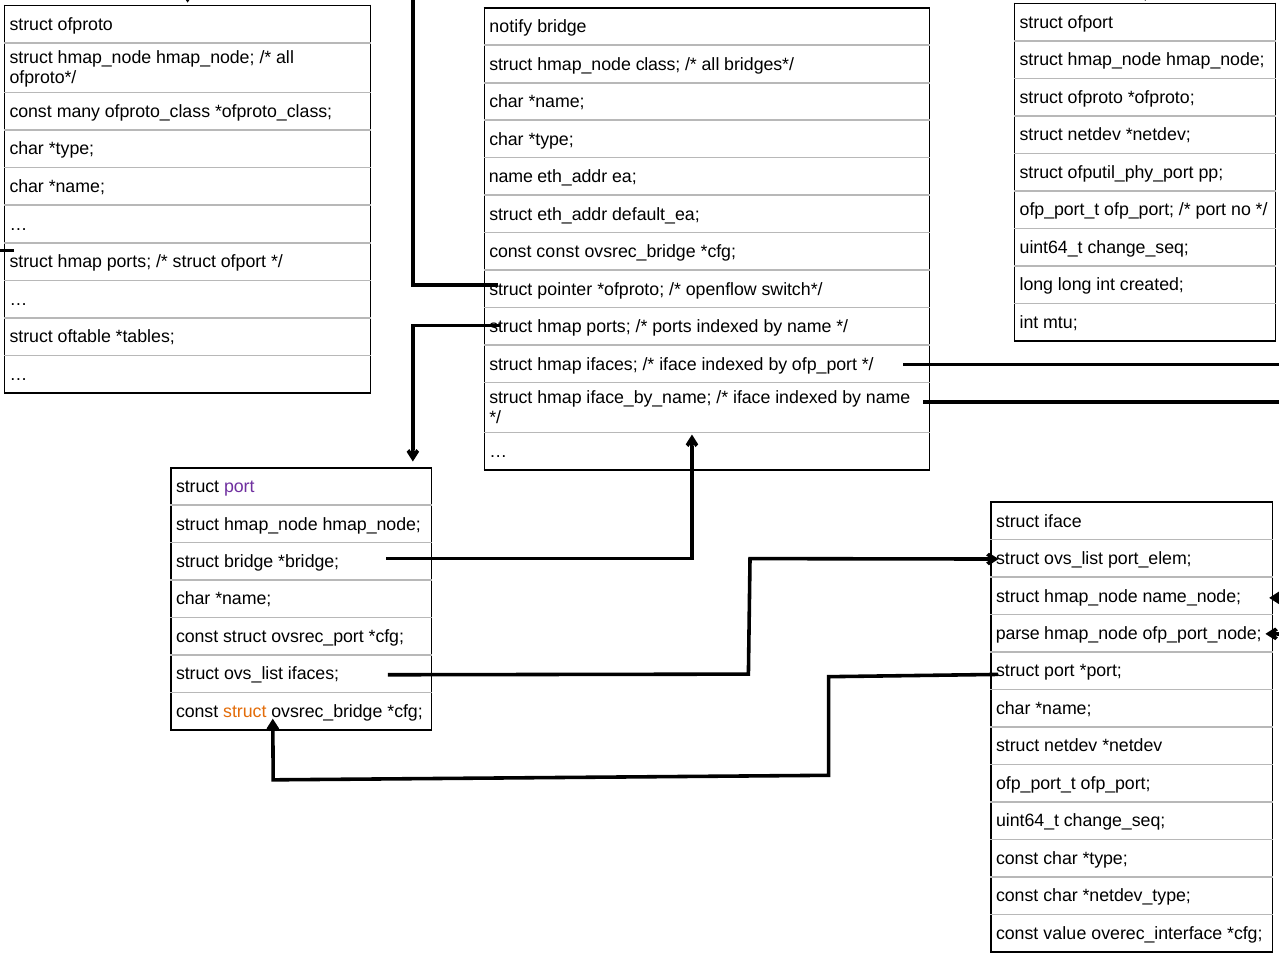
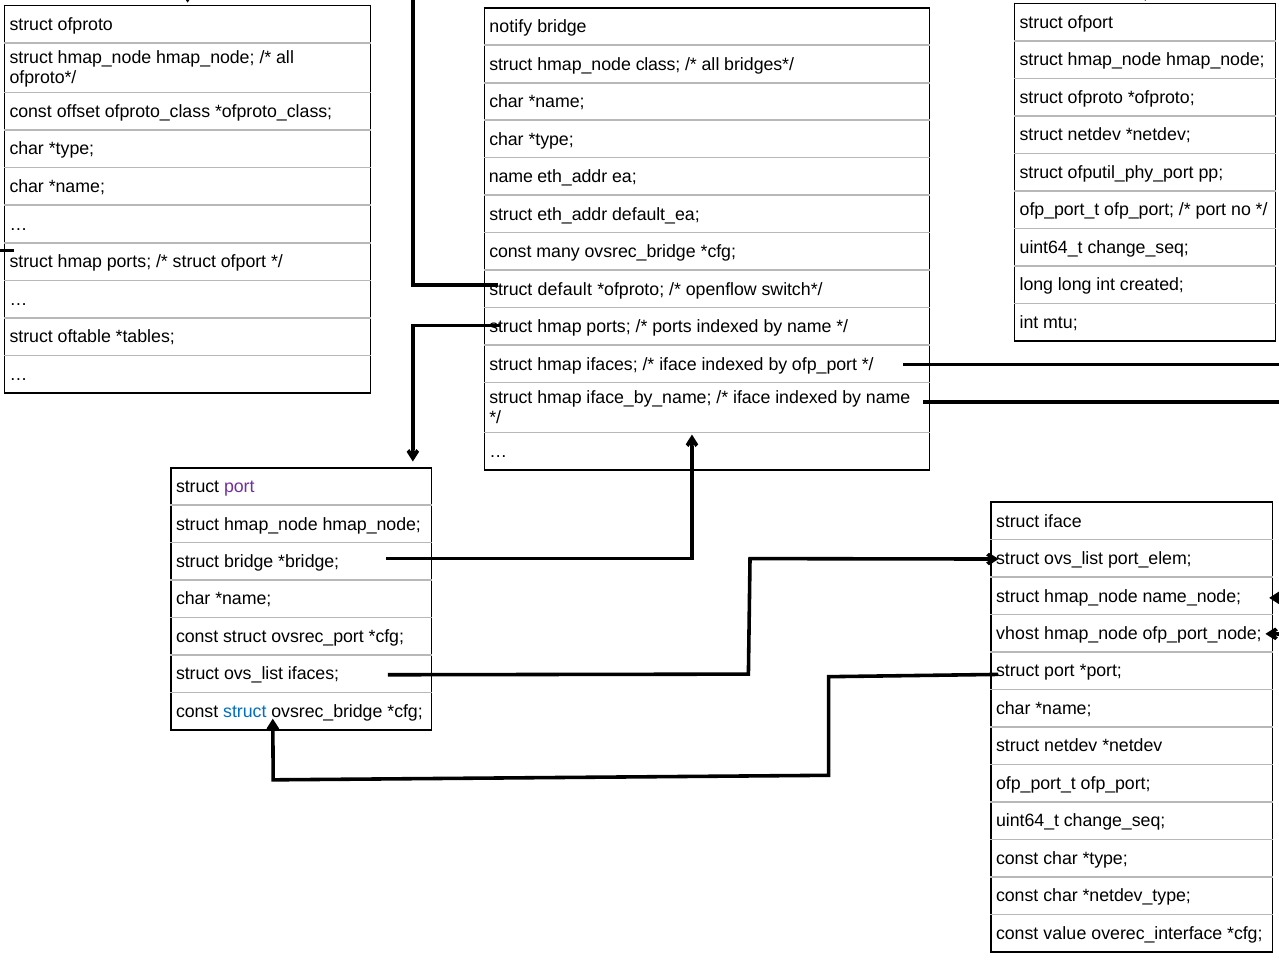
many: many -> offset
const const: const -> many
pointer: pointer -> default
parse: parse -> vhost
struct at (245, 711) colour: orange -> blue
